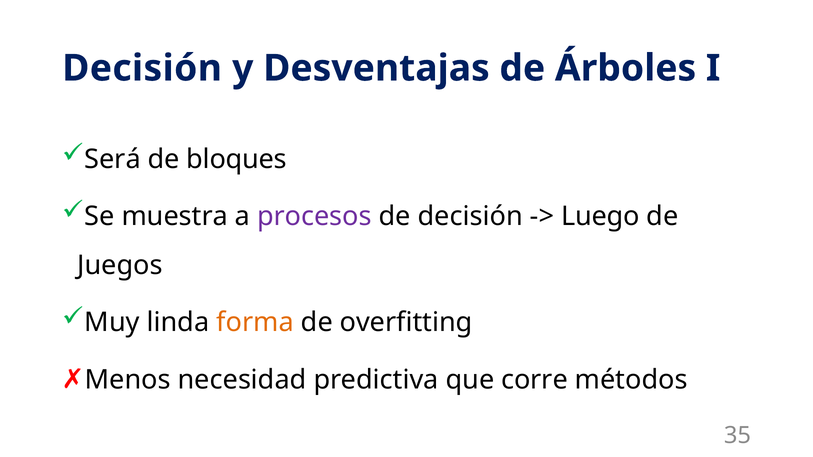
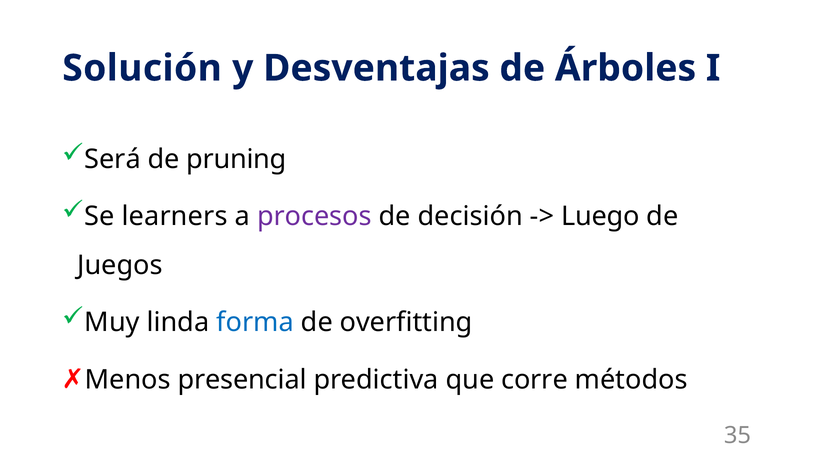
Decisión at (142, 68): Decisión -> Solución
bloques: bloques -> pruning
muestra: muestra -> learners
forma colour: orange -> blue
necesidad: necesidad -> presencial
